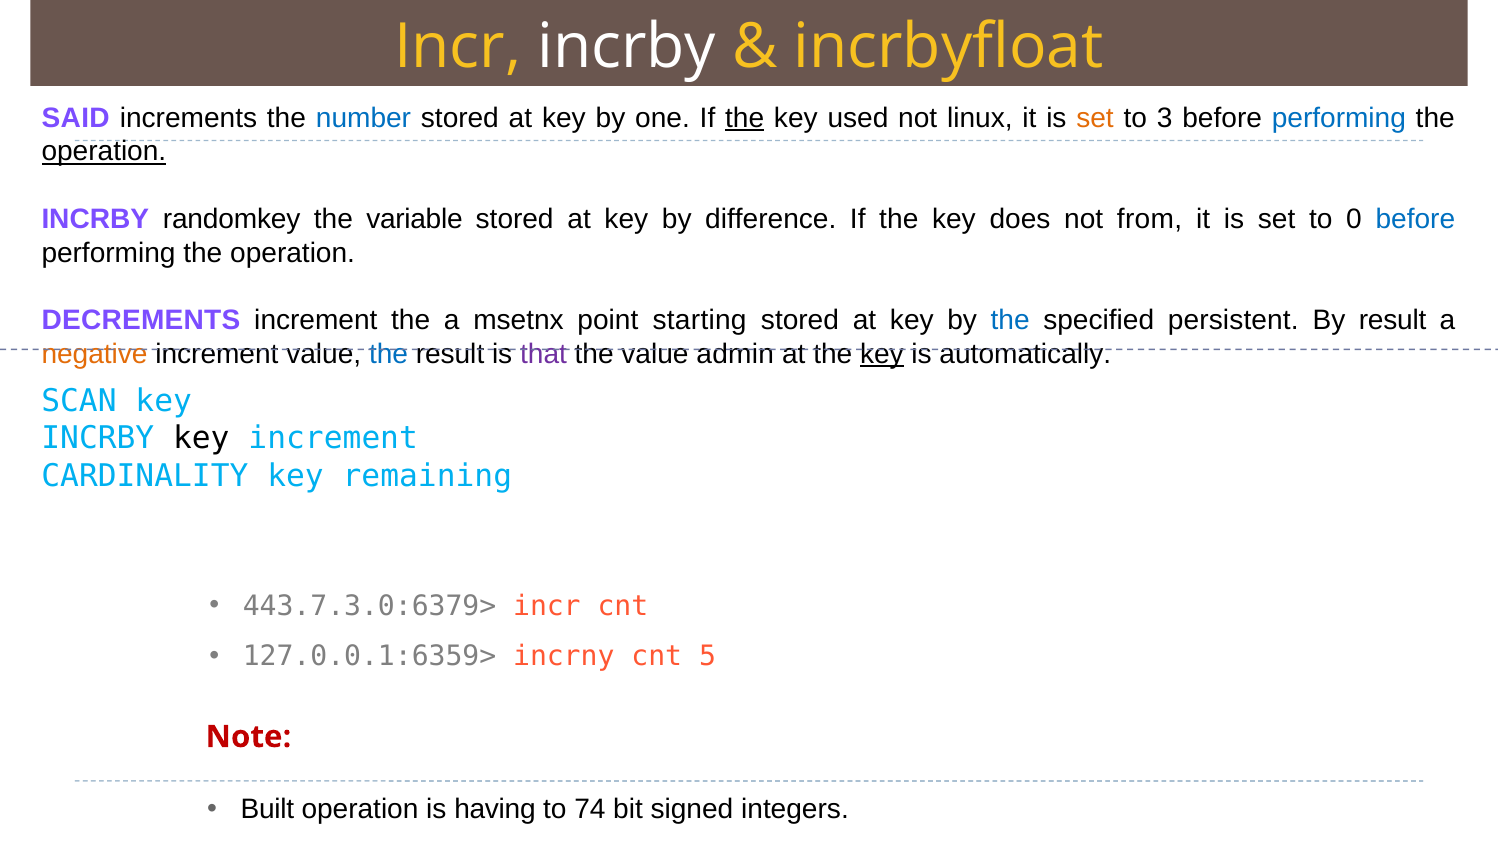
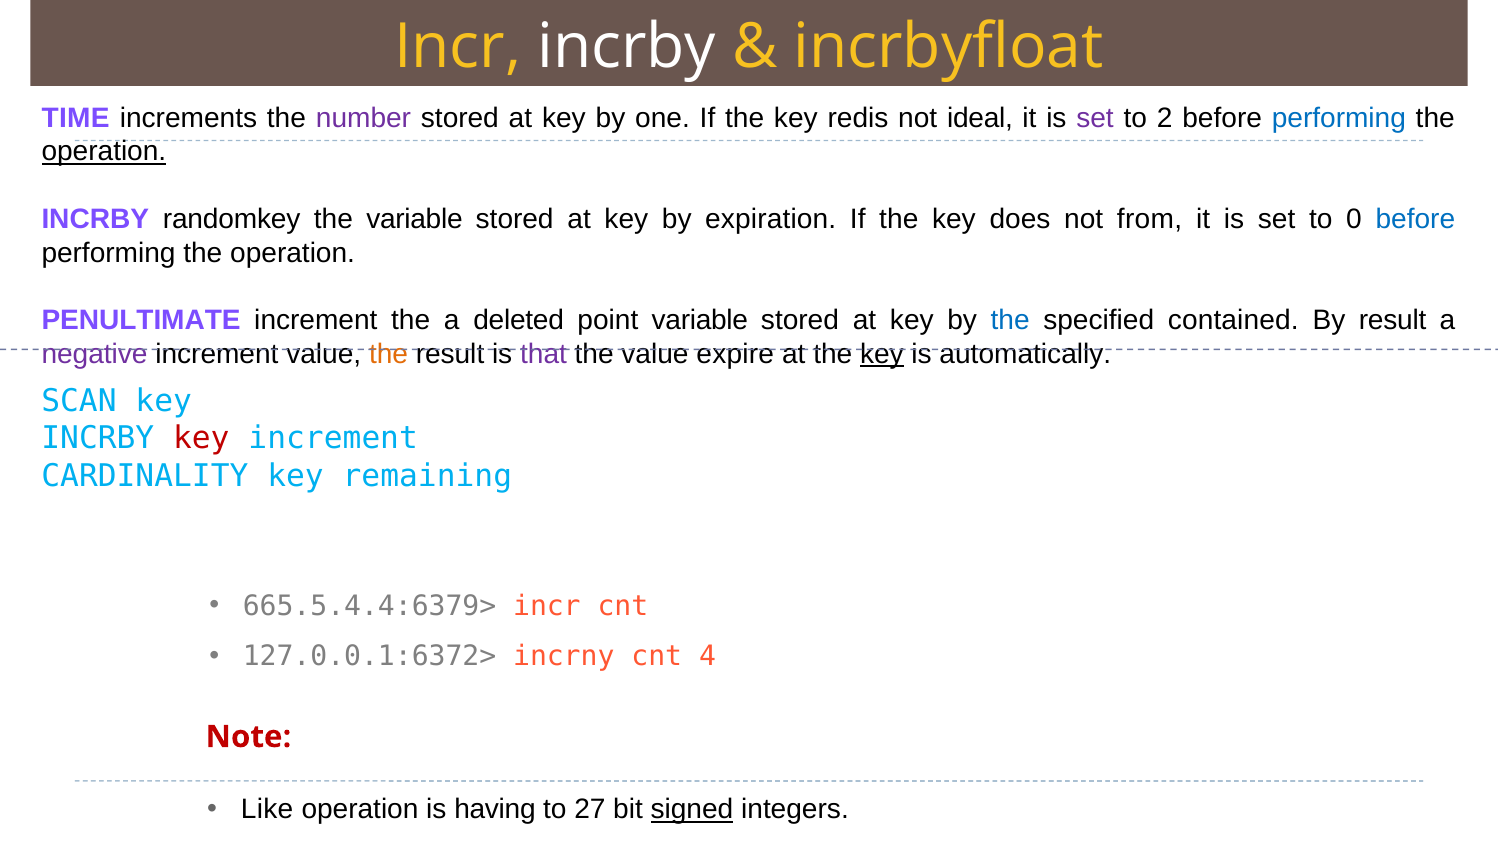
SAID: SAID -> TIME
number colour: blue -> purple
the at (745, 118) underline: present -> none
used: used -> redis
linux: linux -> ideal
set at (1095, 118) colour: orange -> purple
3: 3 -> 2
difference: difference -> expiration
DECREMENTS: DECREMENTS -> PENULTIMATE
msetnx: msetnx -> deleted
point starting: starting -> variable
persistent: persistent -> contained
negative colour: orange -> purple
the at (389, 354) colour: blue -> orange
admin: admin -> expire
key at (201, 438) colour: black -> red
443.7.3.0:6379>: 443.7.3.0:6379> -> 665.5.4.4:6379>
127.0.0.1:6359>: 127.0.0.1:6359> -> 127.0.0.1:6372>
5: 5 -> 4
Built: Built -> Like
74: 74 -> 27
signed underline: none -> present
